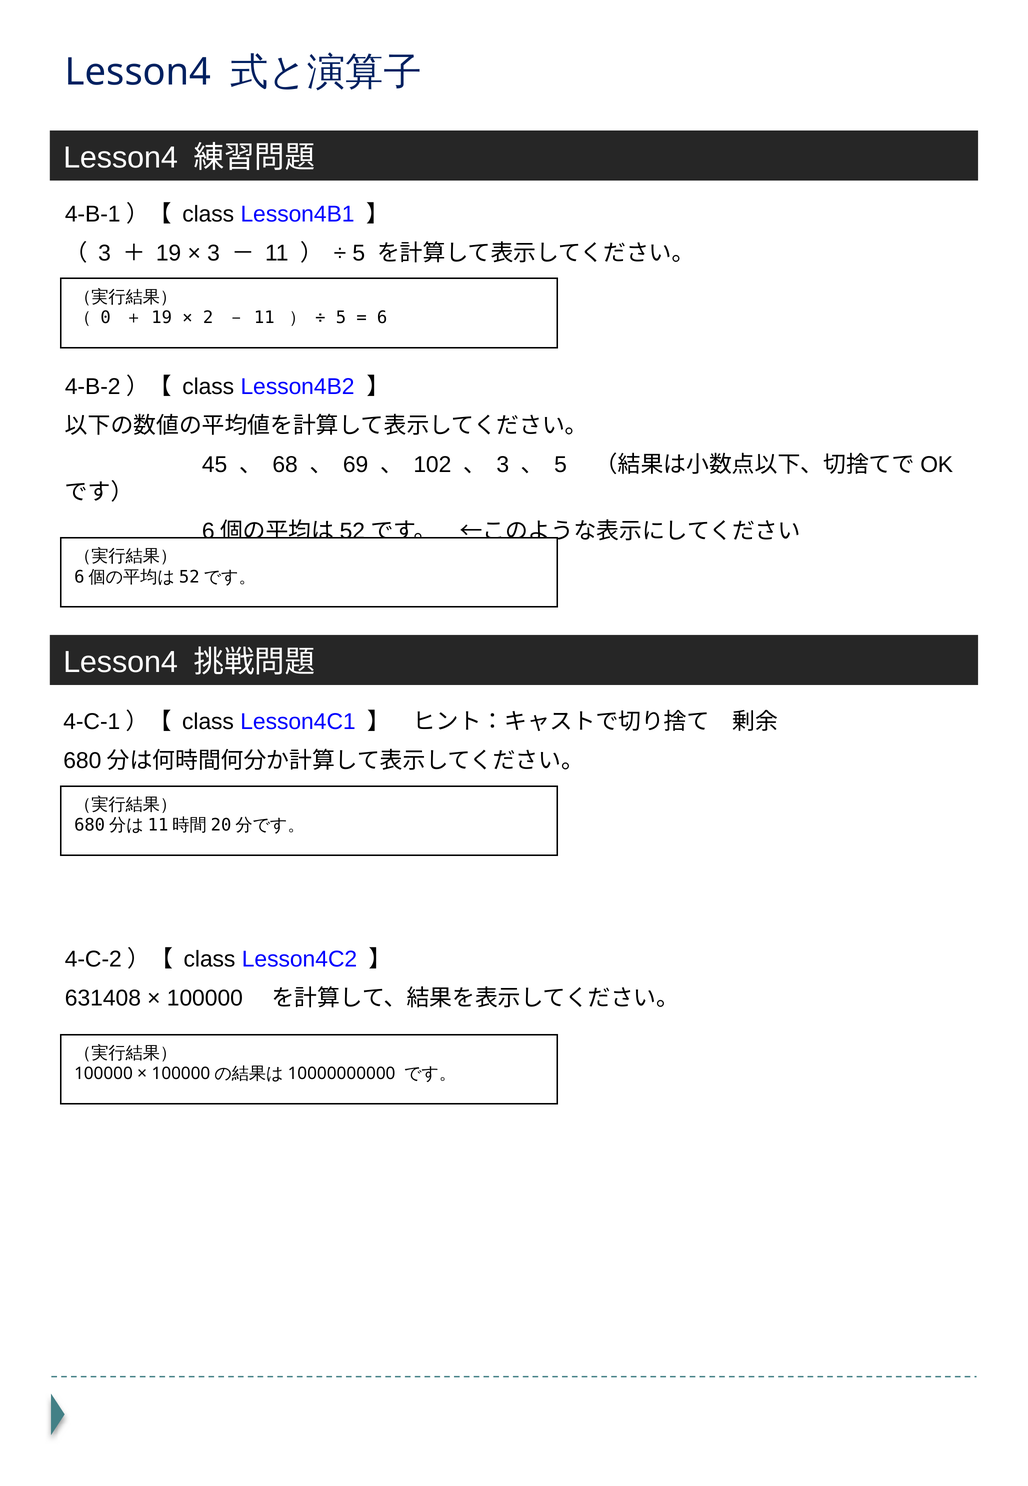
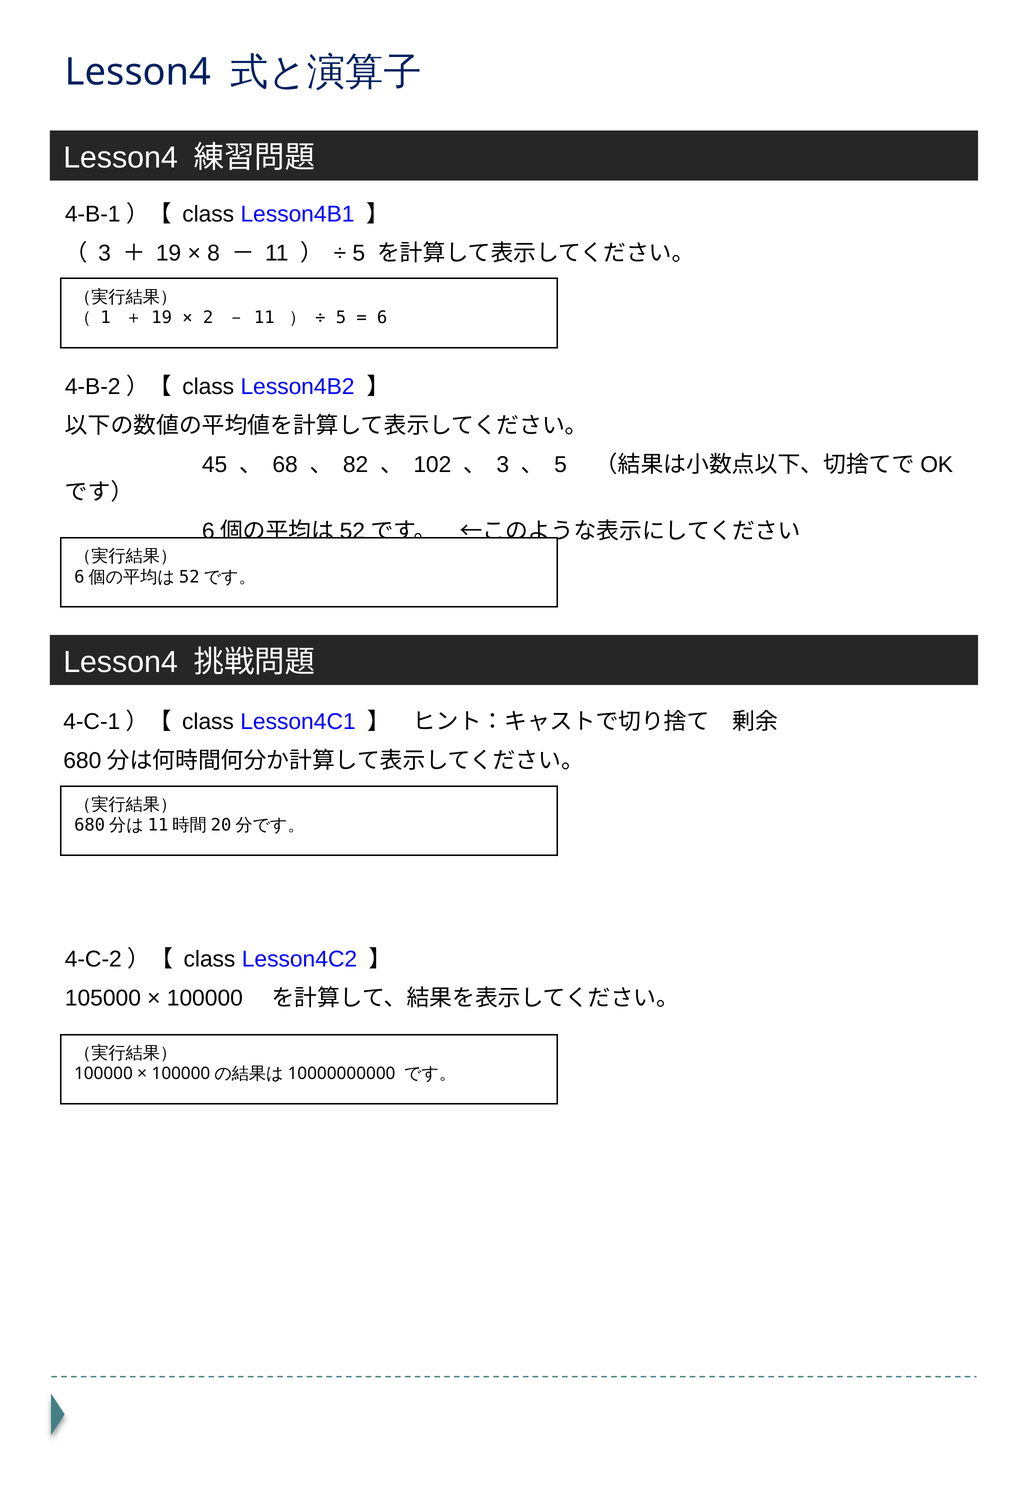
3 at (214, 253): 3 -> 8
0: 0 -> 1
69: 69 -> 82
631408: 631408 -> 105000
